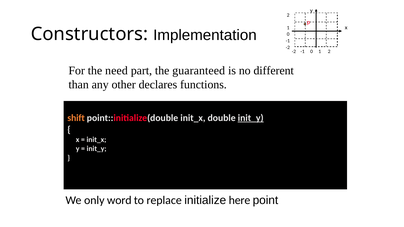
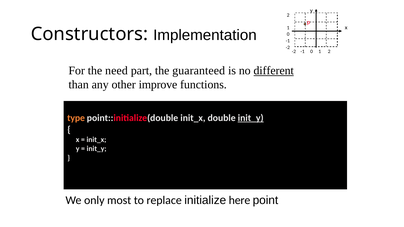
different underline: none -> present
declares: declares -> improve
shift: shift -> type
word: word -> most
